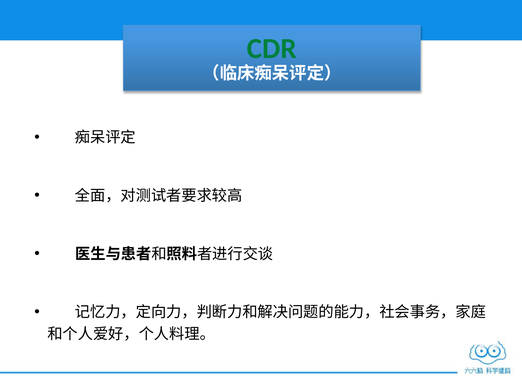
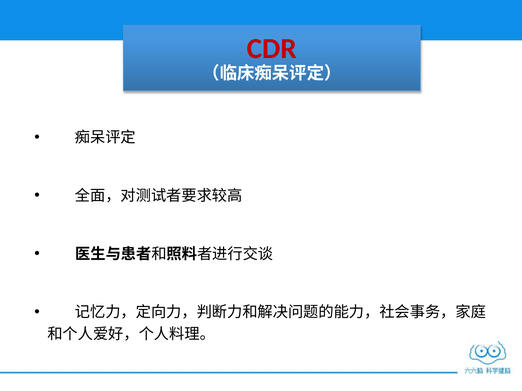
CDR colour: green -> red
